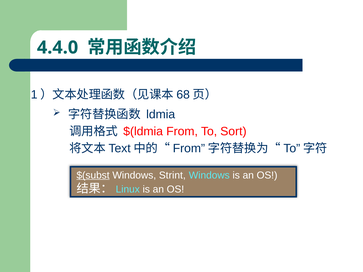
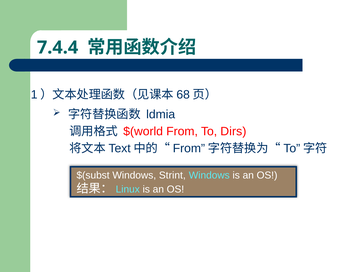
4.4.0: 4.4.0 -> 7.4.4
$(ldmia: $(ldmia -> $(world
Sort: Sort -> Dirs
$(subst underline: present -> none
